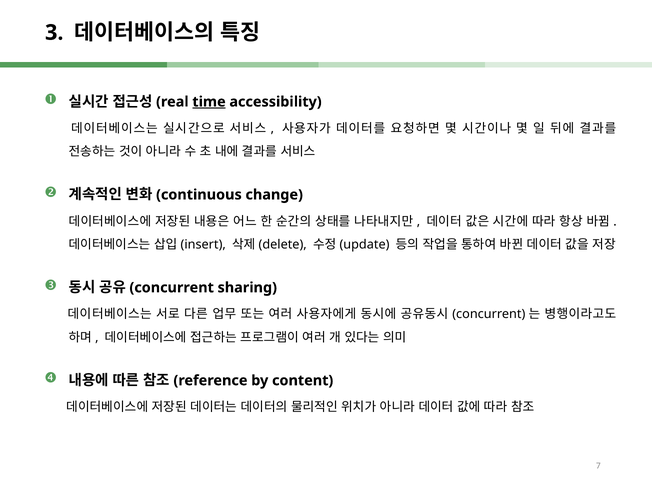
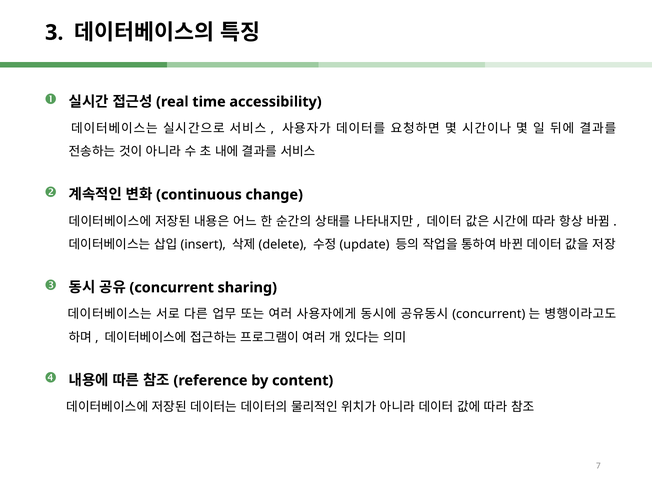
time underline: present -> none
